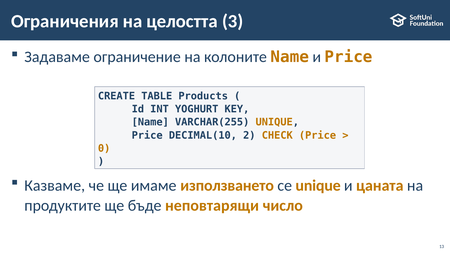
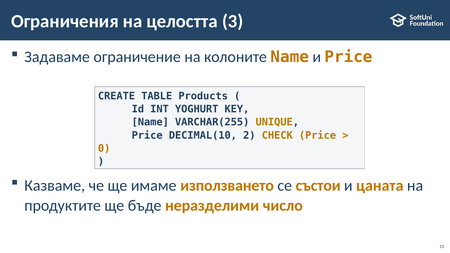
се unique: unique -> състои
неповтарящи: неповтарящи -> неразделими
